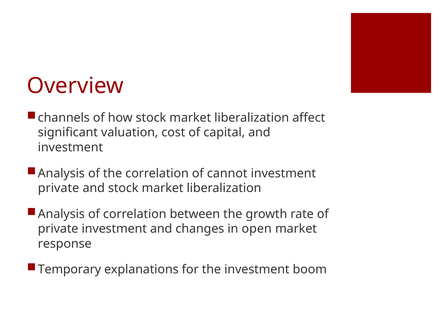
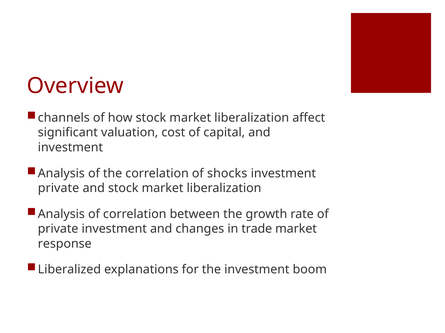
cannot: cannot -> shocks
open: open -> trade
Temporary: Temporary -> Liberalized
